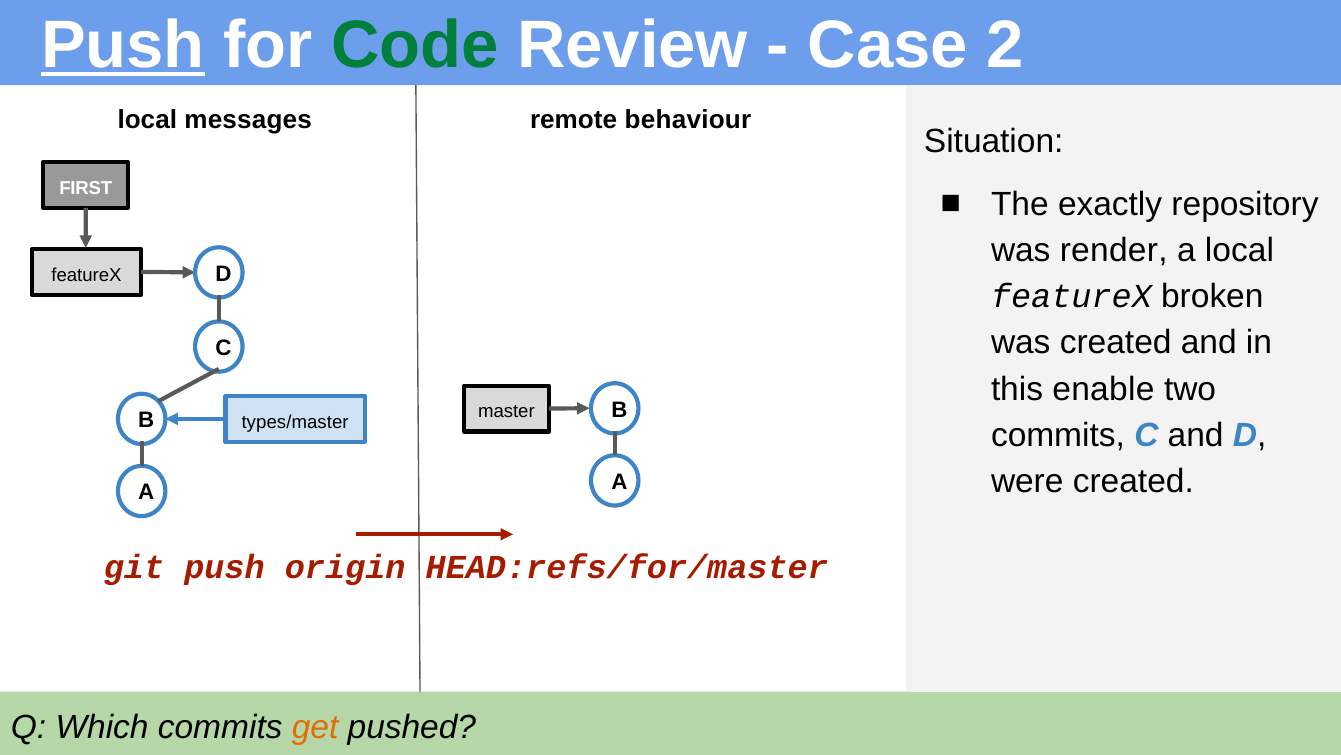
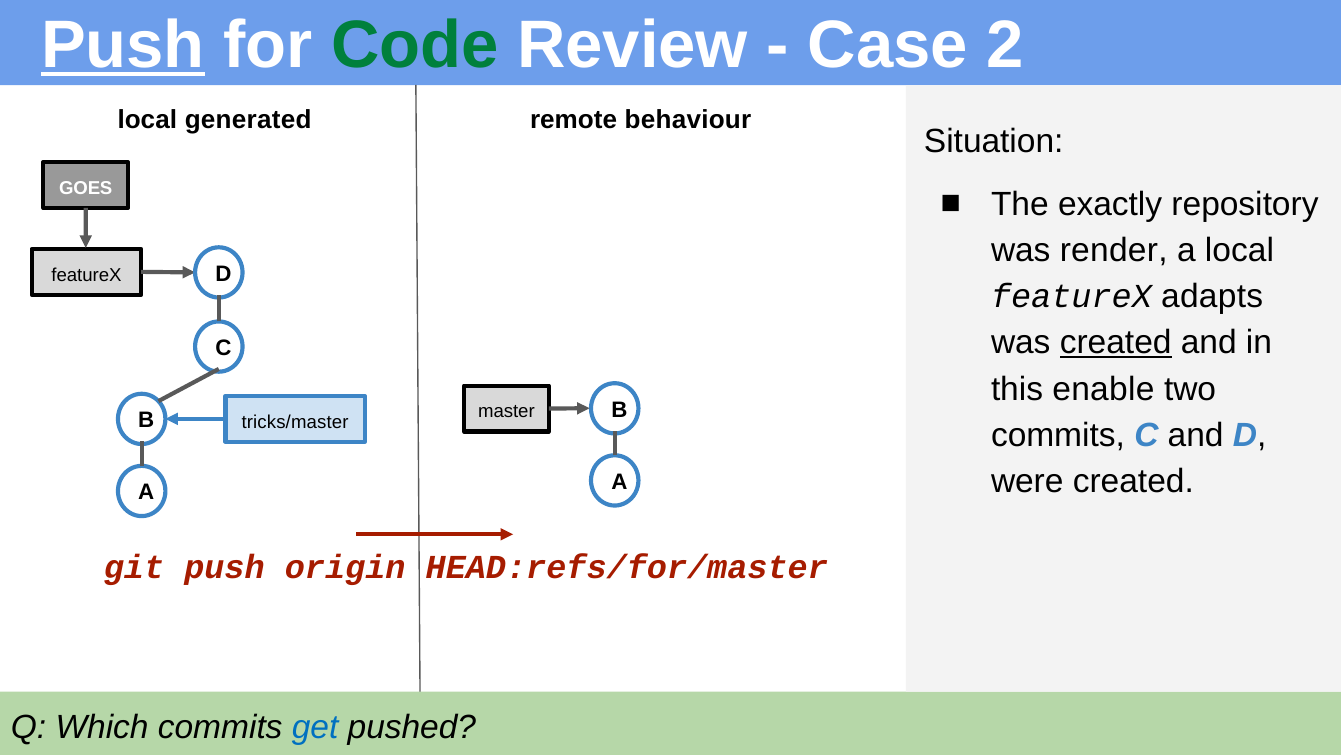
messages: messages -> generated
FIRST: FIRST -> GOES
broken: broken -> adapts
created at (1116, 343) underline: none -> present
types/master: types/master -> tricks/master
get colour: orange -> blue
